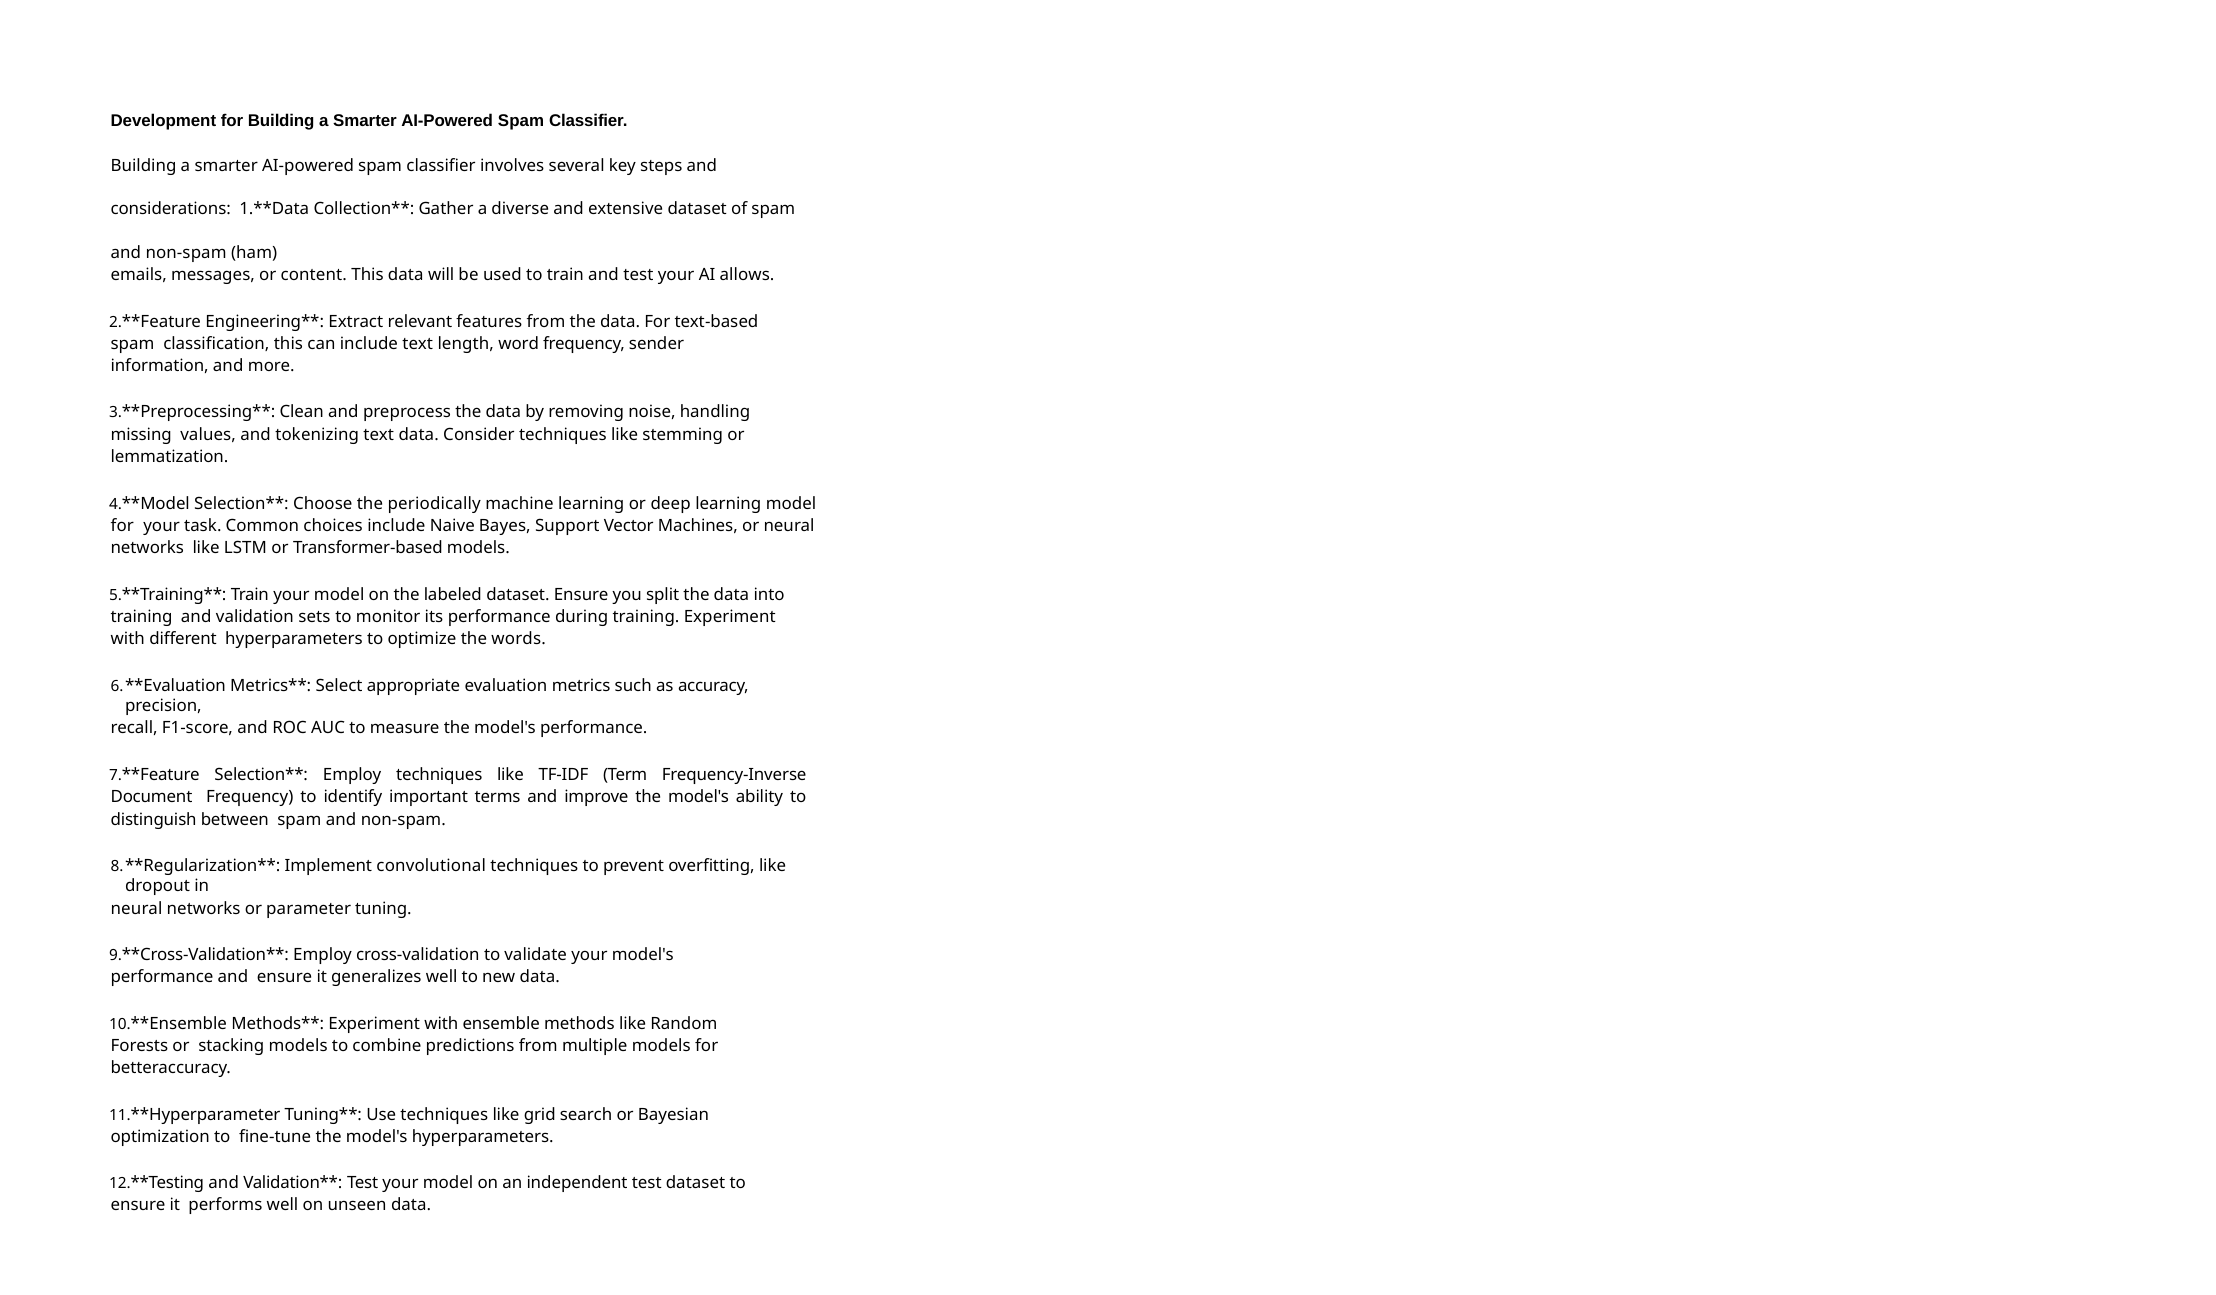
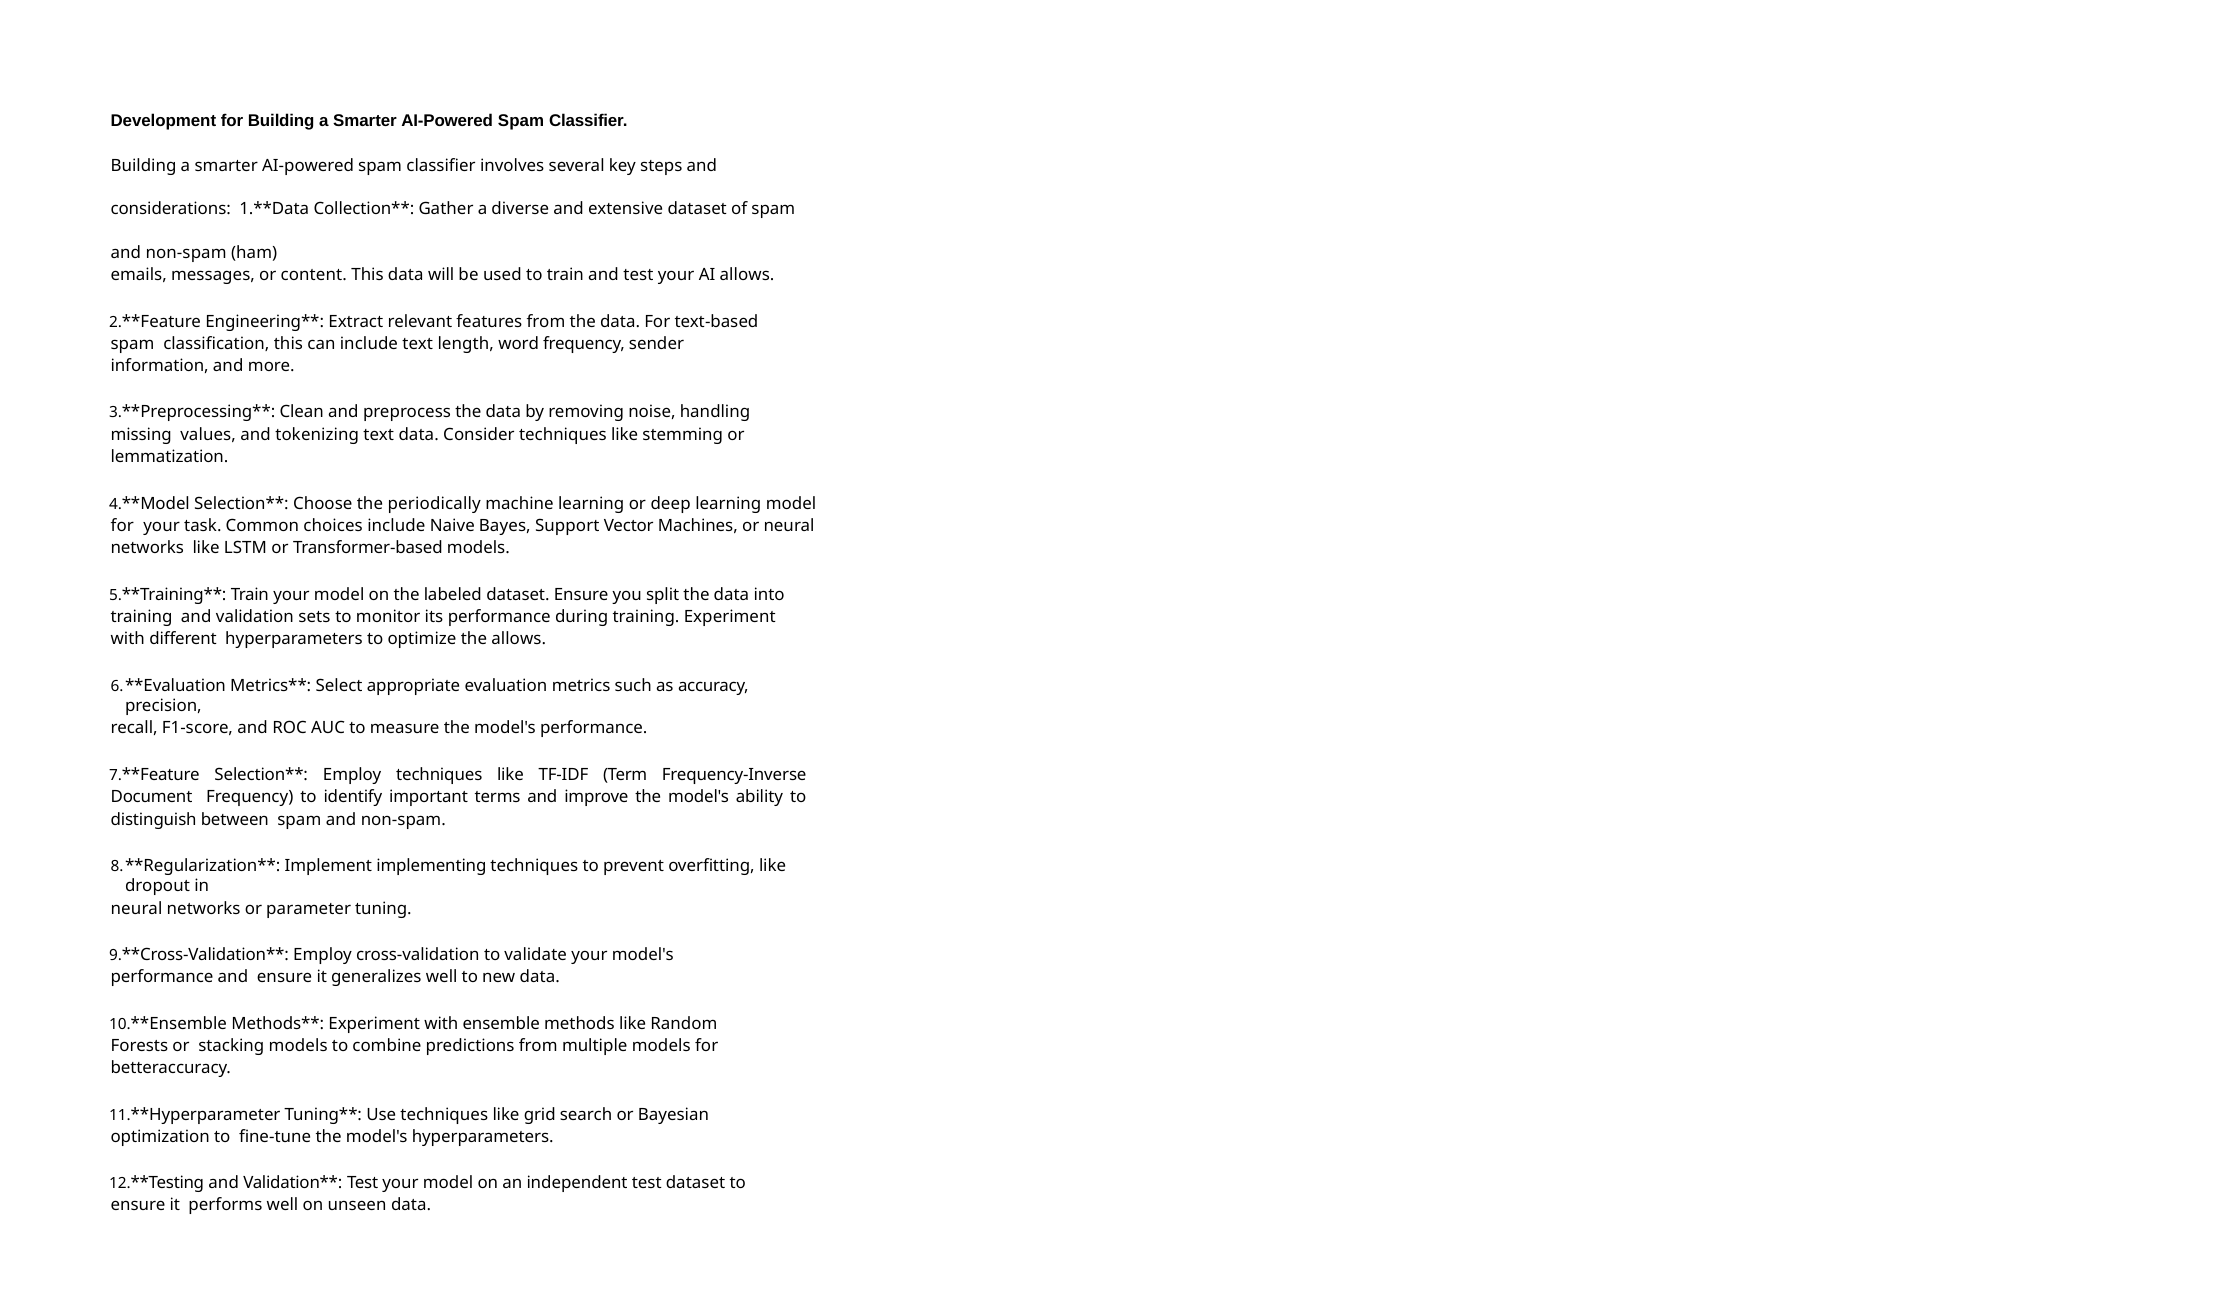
the words: words -> allows
convolutional: convolutional -> implementing
